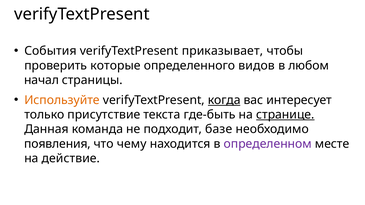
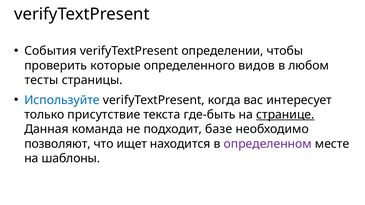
приказывает: приказывает -> определении
начал: начал -> тесты
Используйте colour: orange -> blue
когда underline: present -> none
появления: появления -> позволяют
чему: чему -> ищет
действие: действие -> шаблоны
